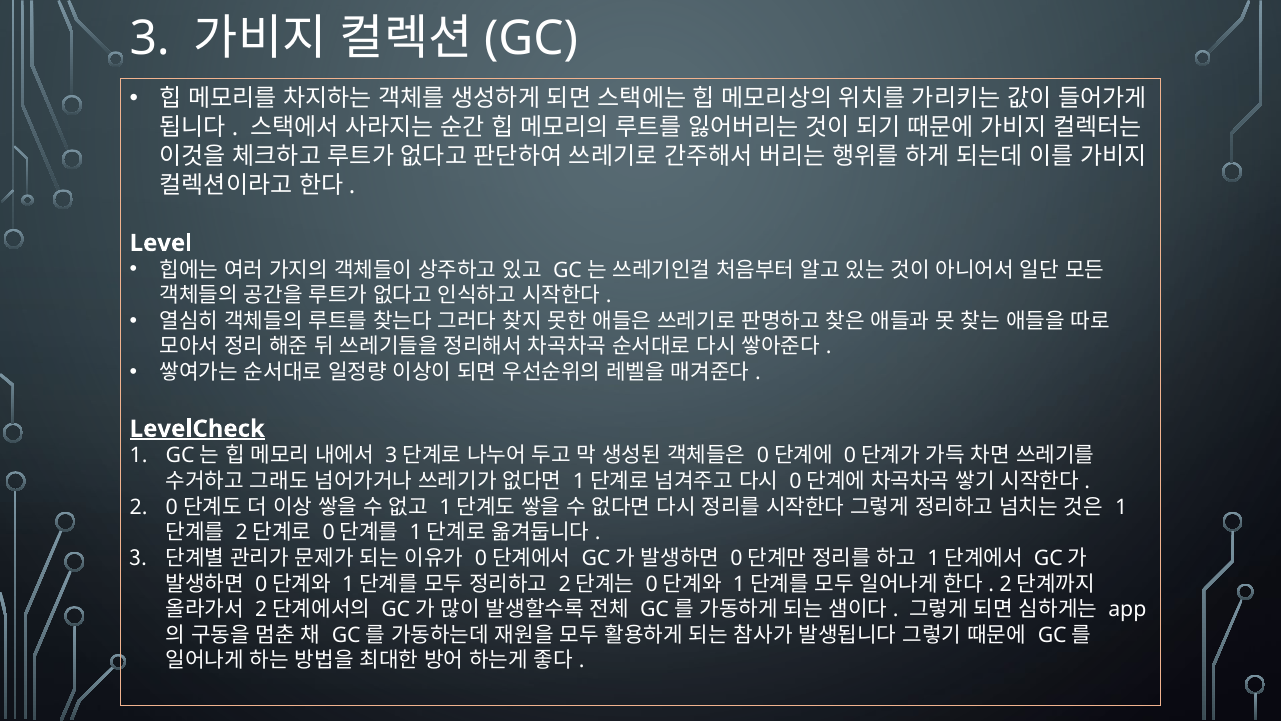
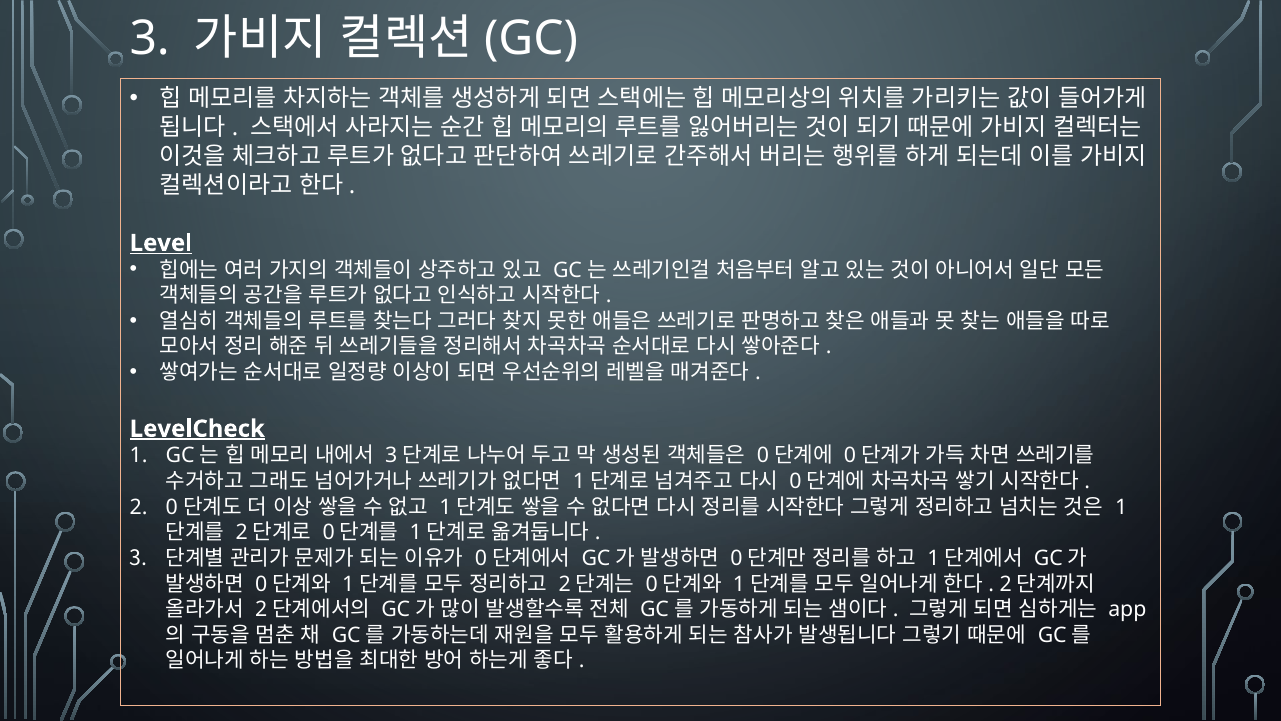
Level underline: none -> present
